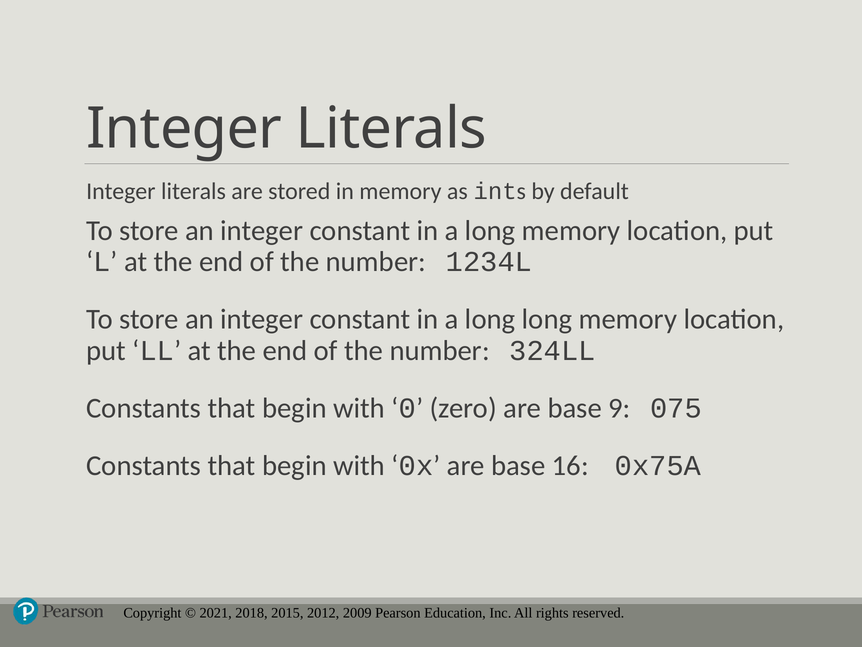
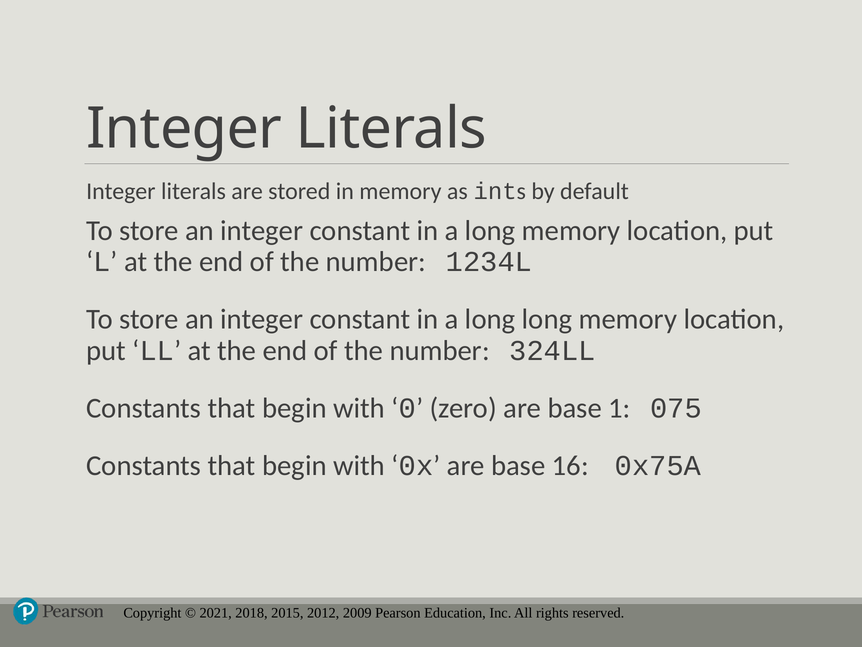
9: 9 -> 1
